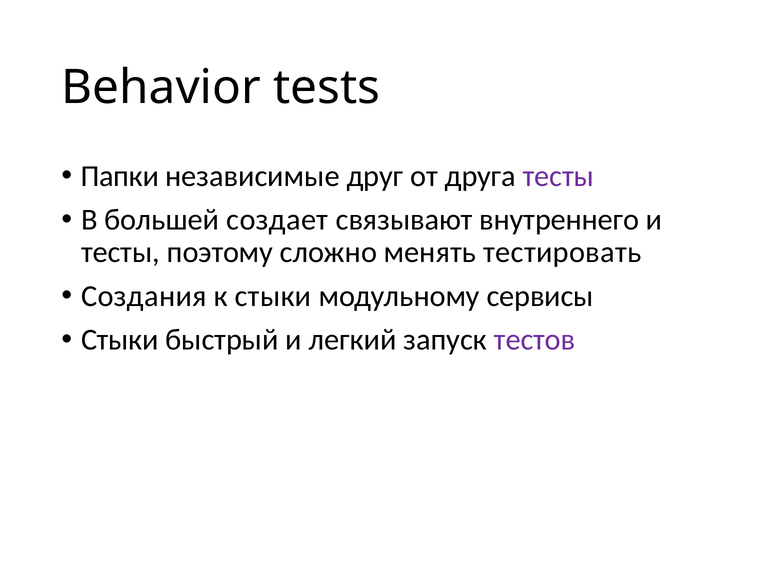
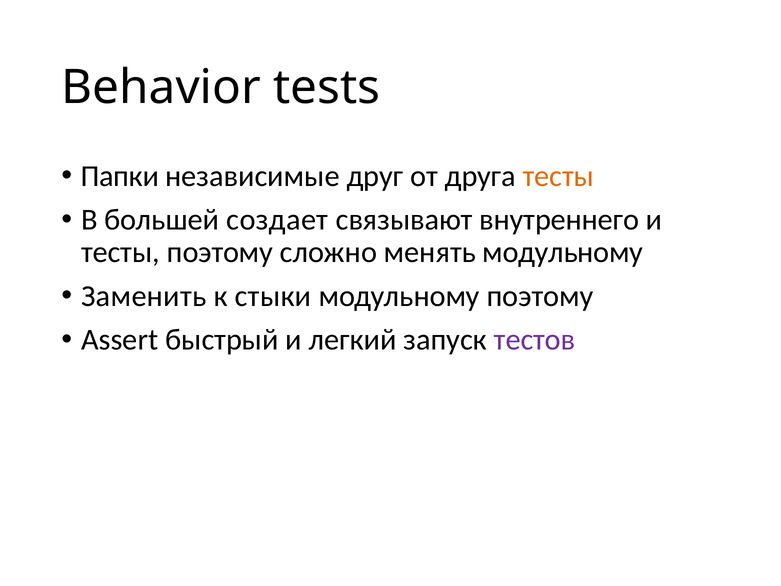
тесты at (558, 176) colour: purple -> orange
менять тестировать: тестировать -> модульному
Создания: Создания -> Заменить
модульному сервисы: сервисы -> поэтому
Стыки at (120, 340): Стыки -> Assert
